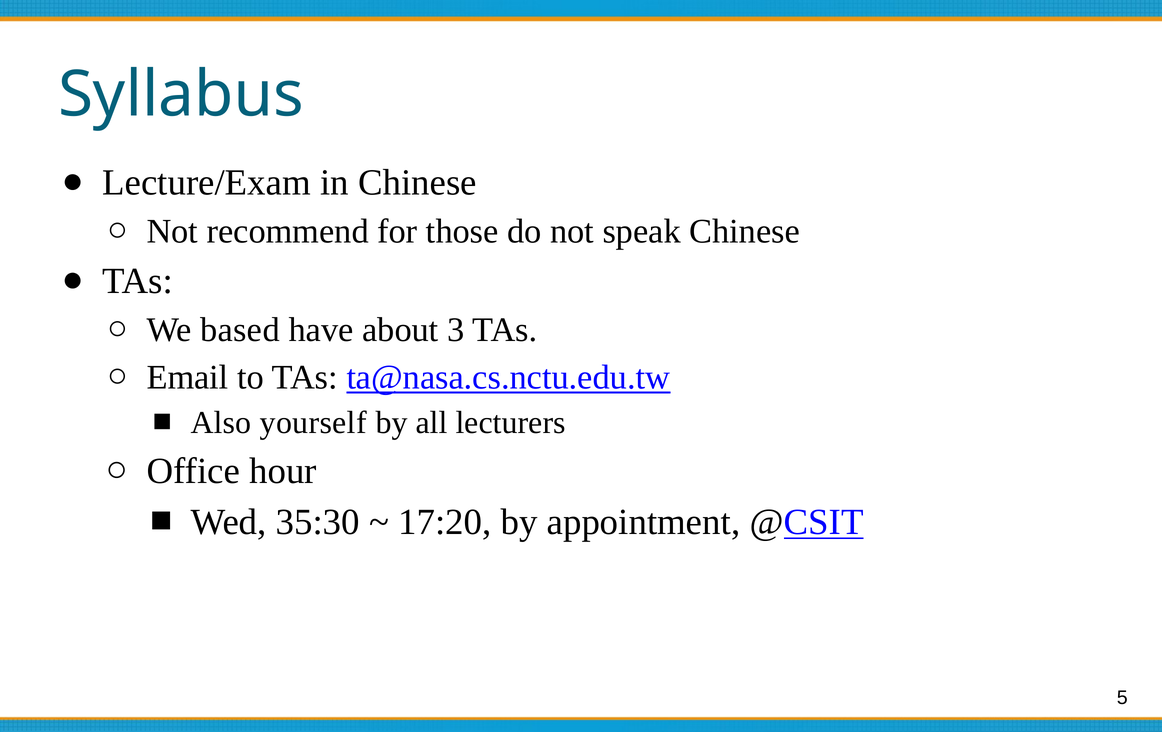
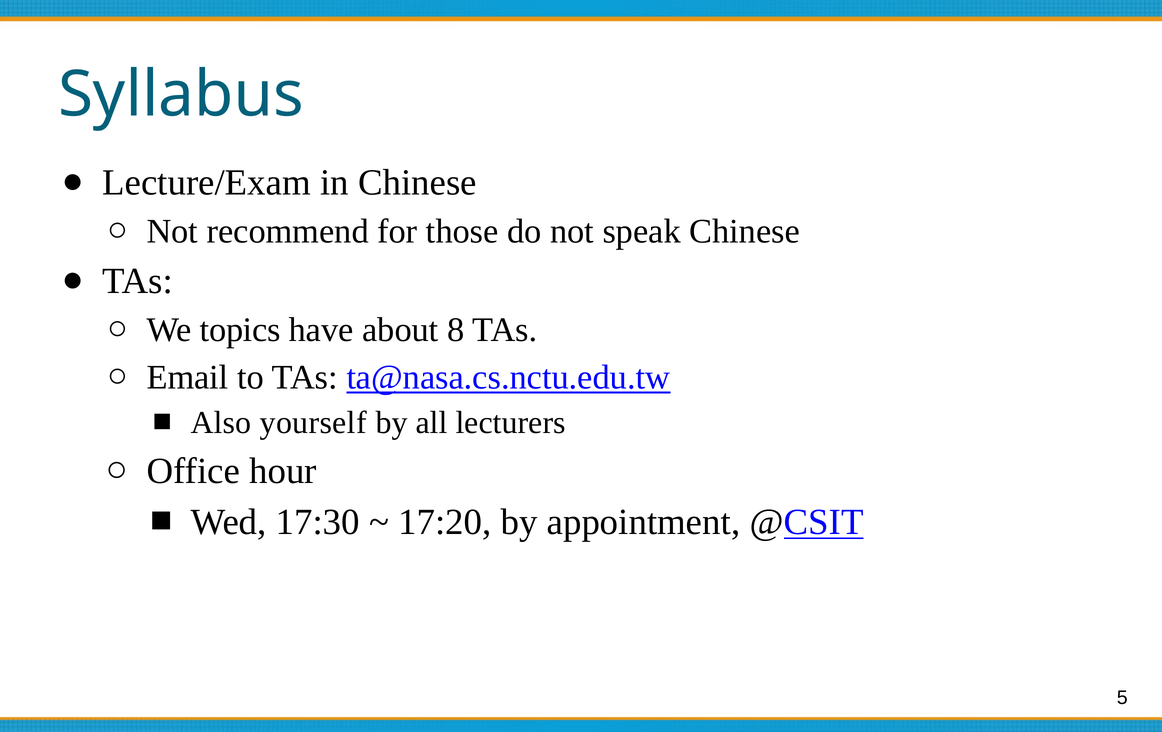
based: based -> topics
3: 3 -> 8
35:30: 35:30 -> 17:30
